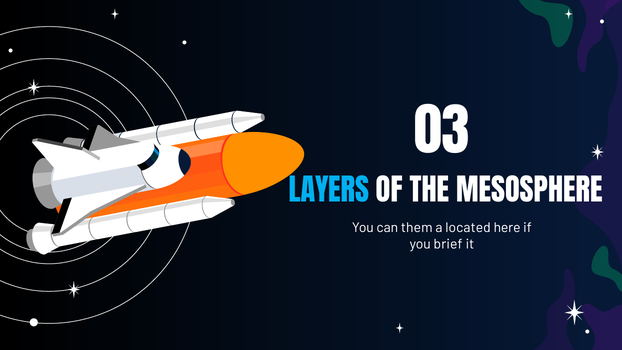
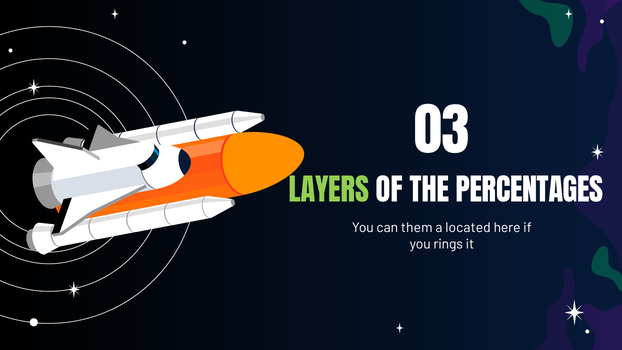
LAYERS colour: light blue -> light green
MESOSPHERE: MESOSPHERE -> PERCENTAGES
brief: brief -> rings
